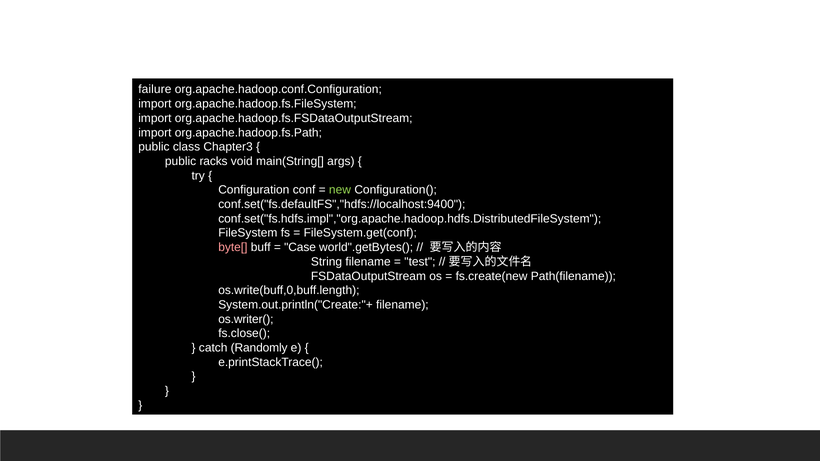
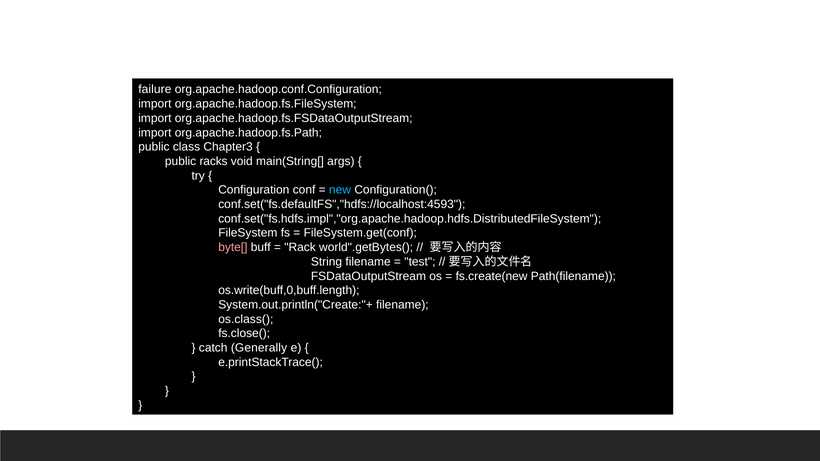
new colour: light green -> light blue
conf.set("fs.defaultFS","hdfs://localhost:9400: conf.set("fs.defaultFS","hdfs://localhost:9400 -> conf.set("fs.defaultFS","hdfs://localhost:4593
Case: Case -> Rack
os.writer(: os.writer( -> os.class(
Randomly: Randomly -> Generally
